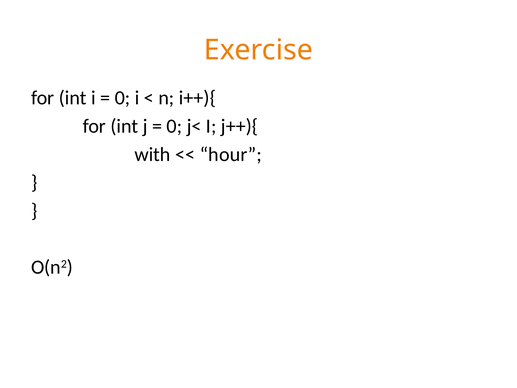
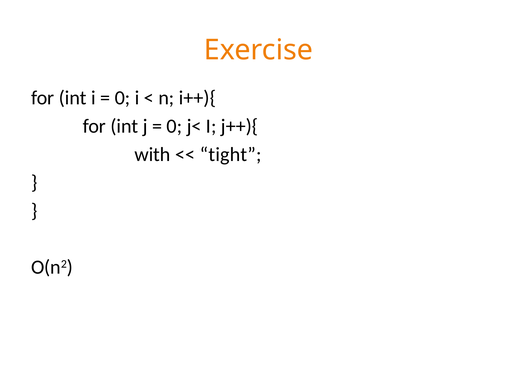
hour: hour -> tight
